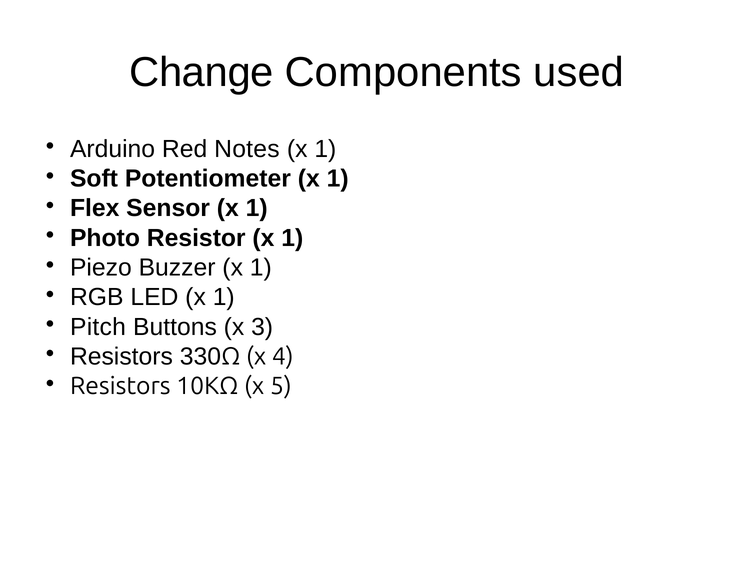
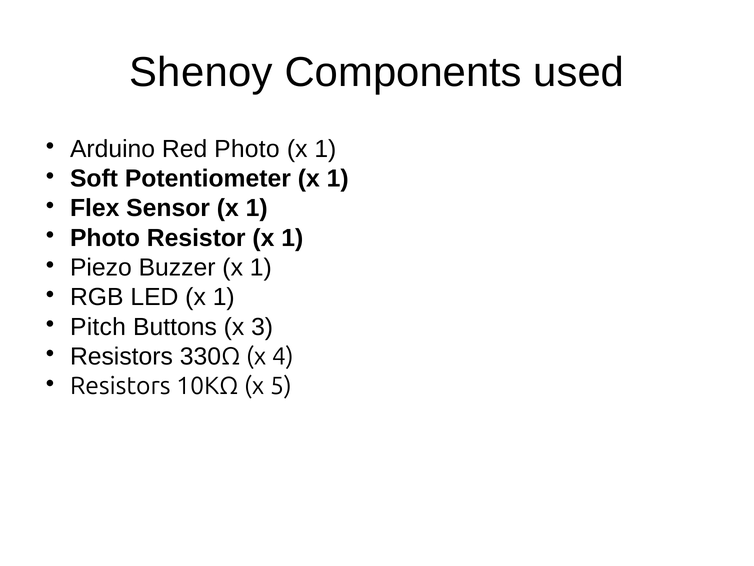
Change: Change -> Shenoy
Red Notes: Notes -> Photo
